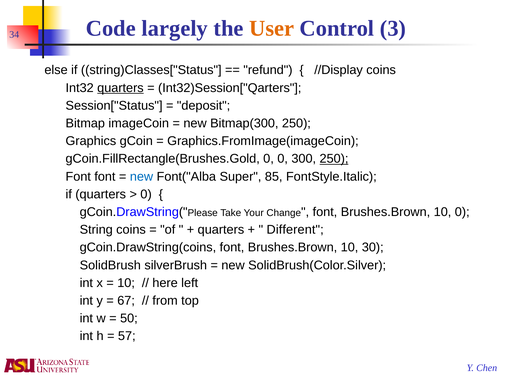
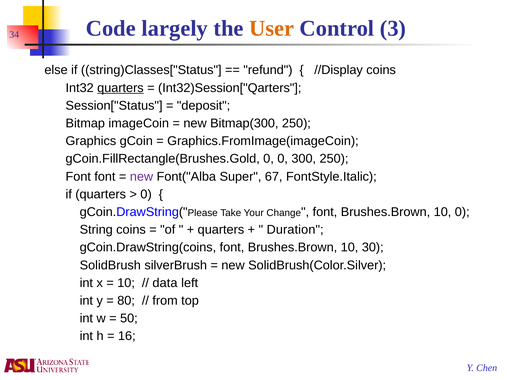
250 at (334, 159) underline: present -> none
new at (142, 177) colour: blue -> purple
85: 85 -> 67
Different: Different -> Duration
here: here -> data
67: 67 -> 80
57: 57 -> 16
